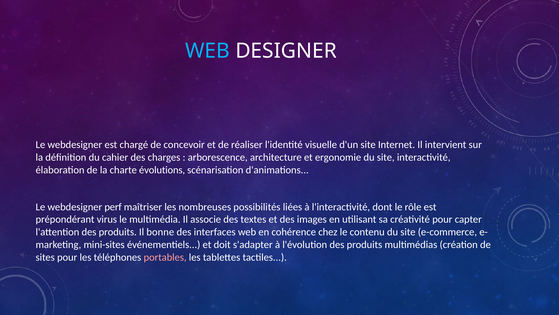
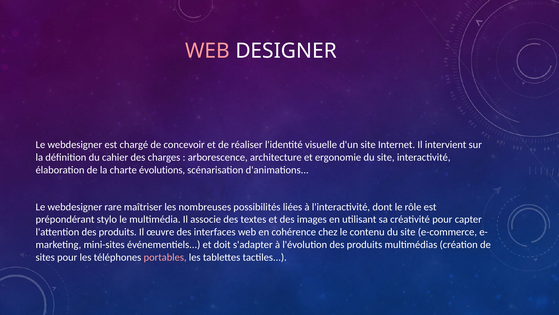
WEB at (208, 51) colour: light blue -> pink
perf: perf -> rare
virus: virus -> stylo
bonne: bonne -> œuvre
